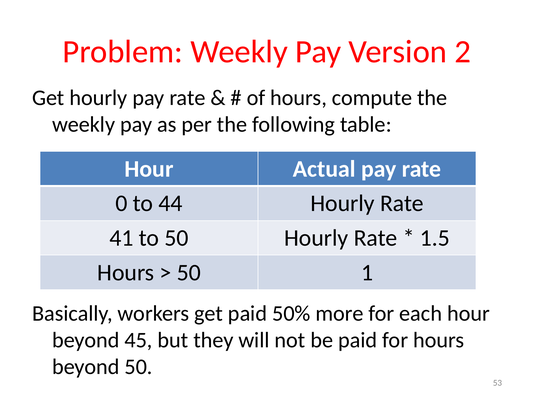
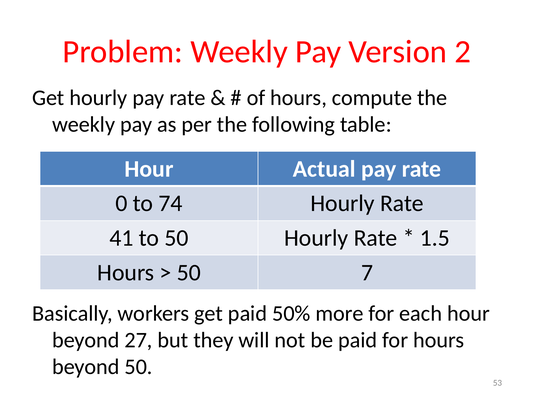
44: 44 -> 74
1: 1 -> 7
45: 45 -> 27
